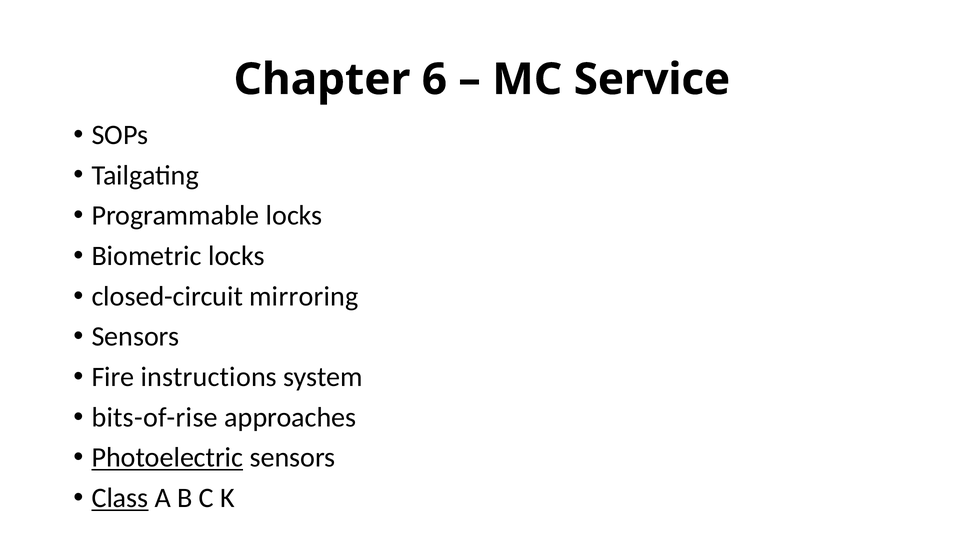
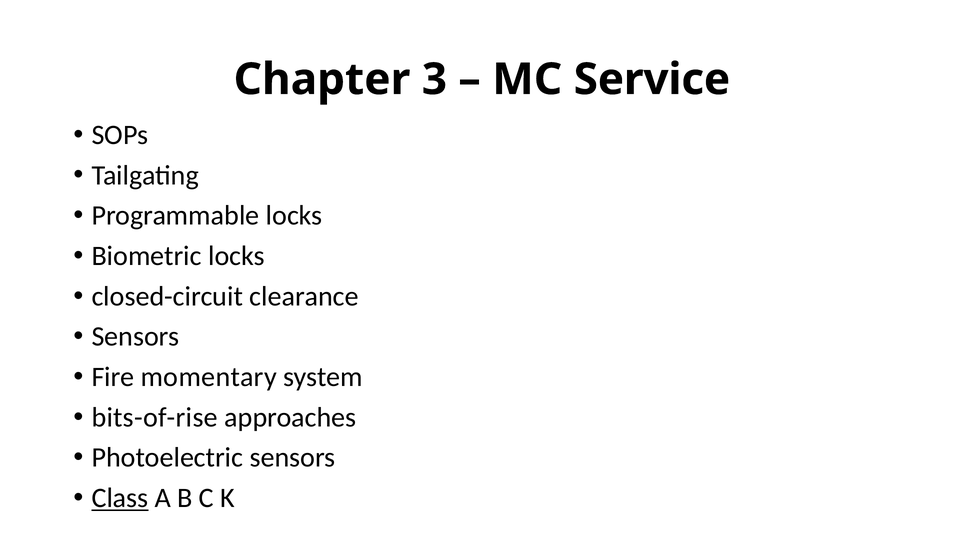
6: 6 -> 3
mirroring: mirroring -> clearance
instructions: instructions -> momentary
Photoelectric underline: present -> none
